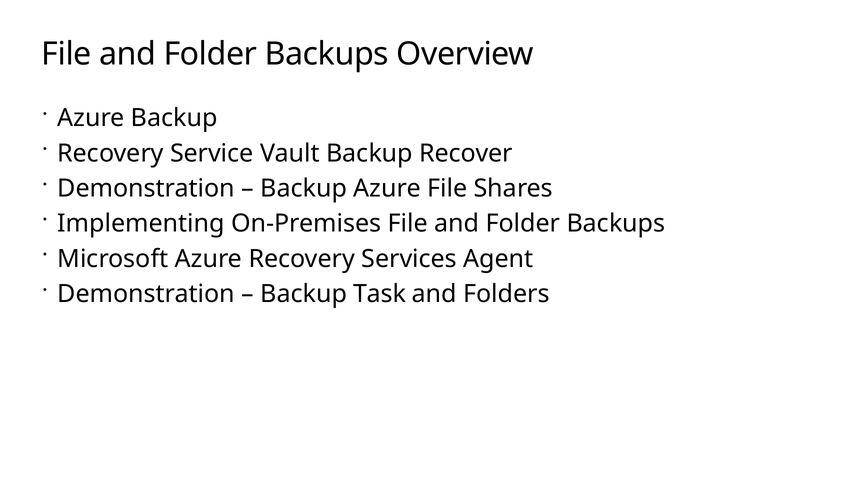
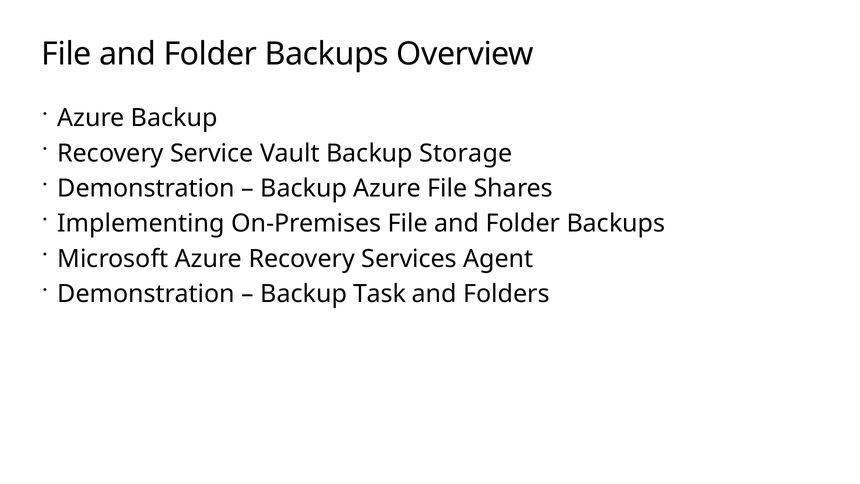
Recover: Recover -> Storage
